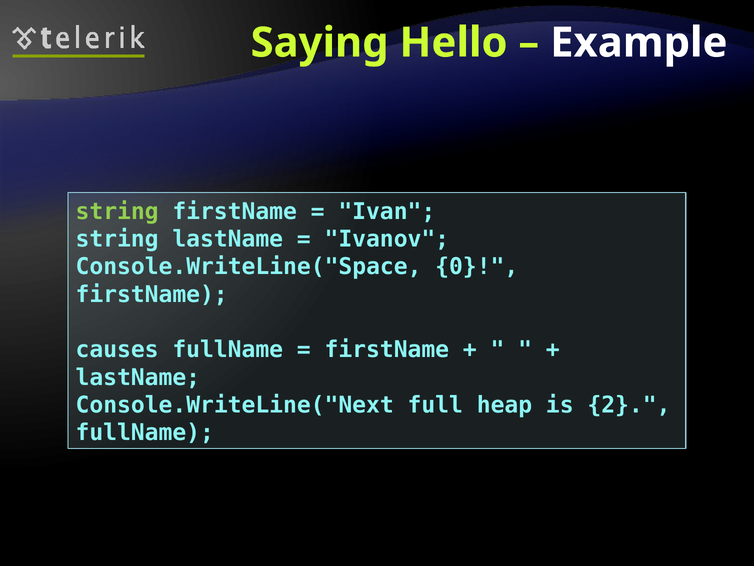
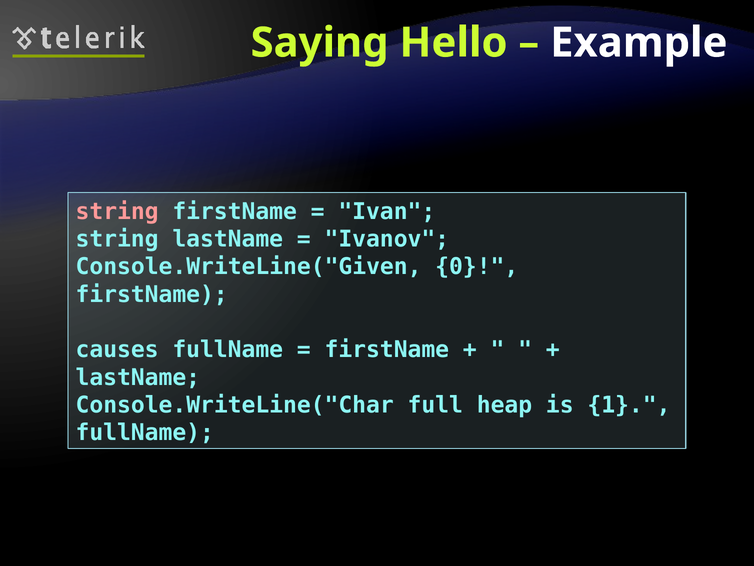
string at (117, 211) colour: light green -> pink
Console.WriteLine("Space: Console.WriteLine("Space -> Console.WriteLine("Given
Console.WriteLine("Next: Console.WriteLine("Next -> Console.WriteLine("Char
2: 2 -> 1
